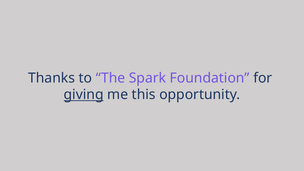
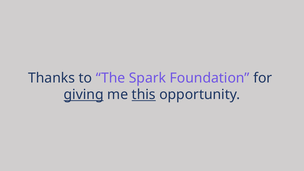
this underline: none -> present
